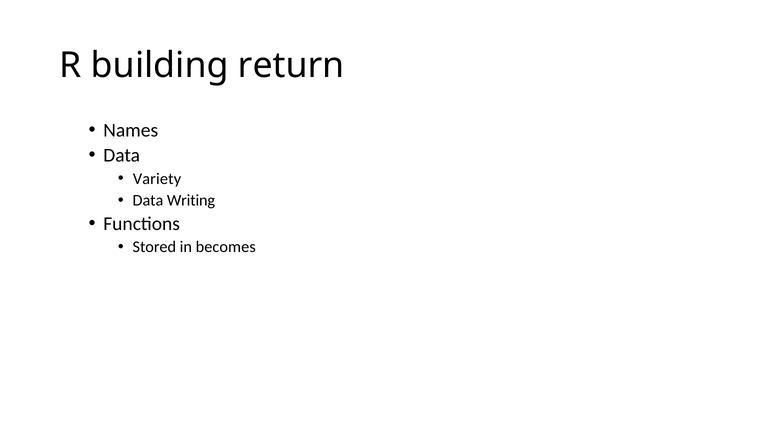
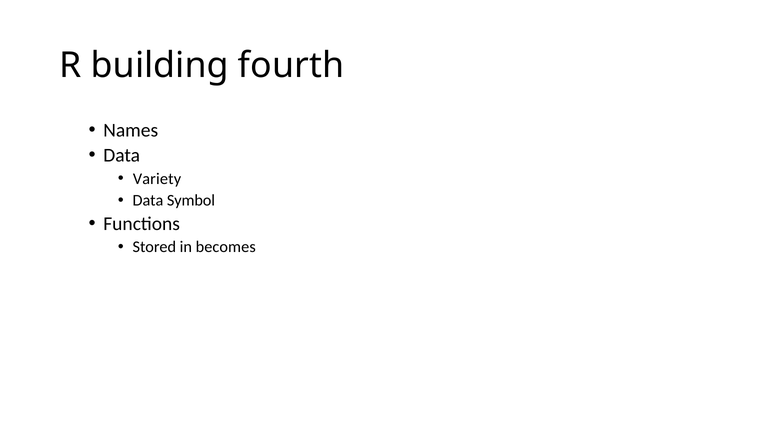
return: return -> fourth
Writing: Writing -> Symbol
